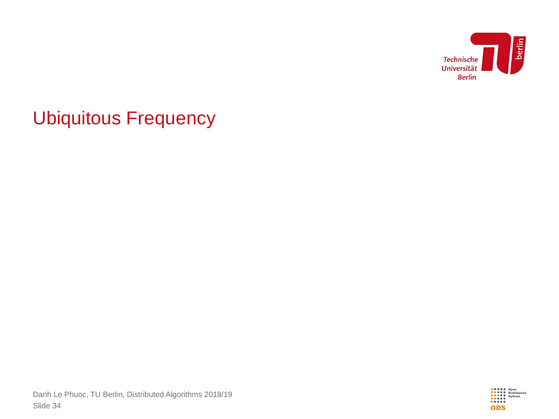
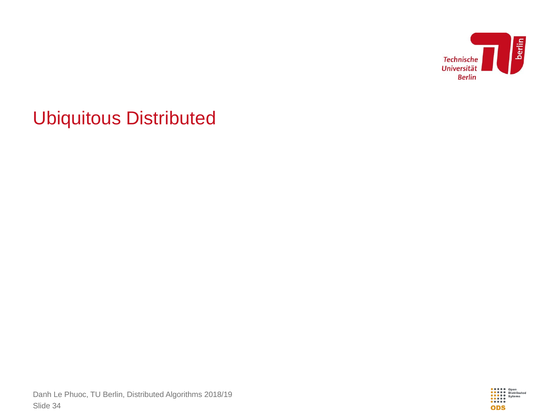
Ubiquitous Frequency: Frequency -> Distributed
